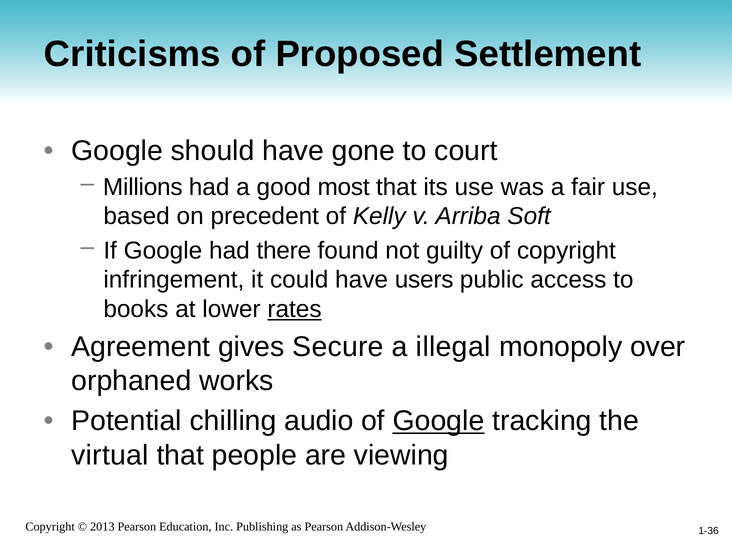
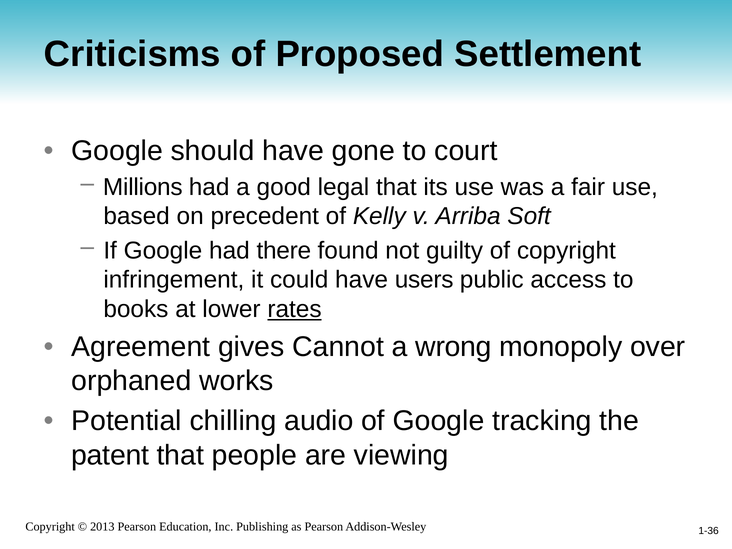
most: most -> legal
Secure: Secure -> Cannot
illegal: illegal -> wrong
Google at (438, 421) underline: present -> none
virtual: virtual -> patent
